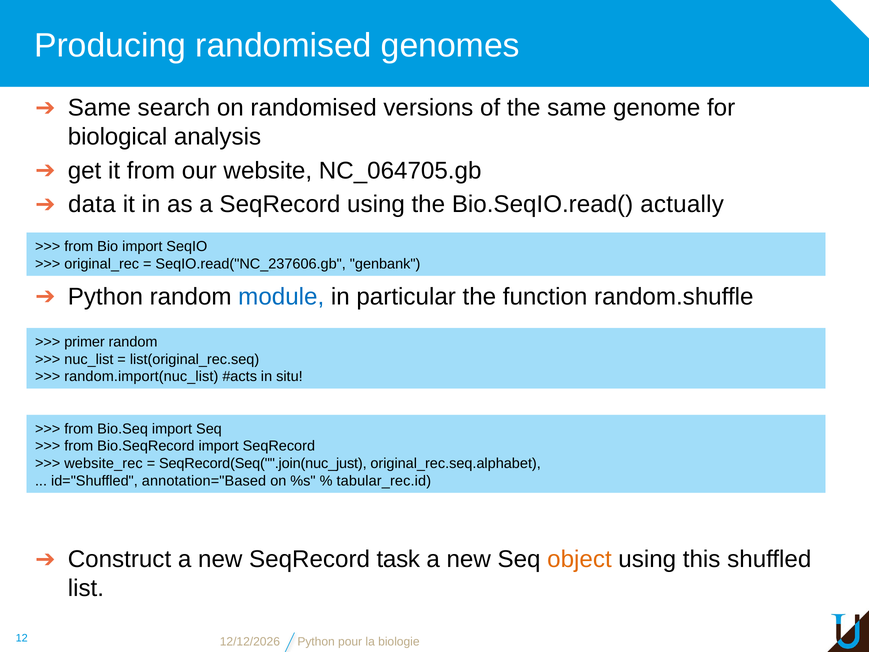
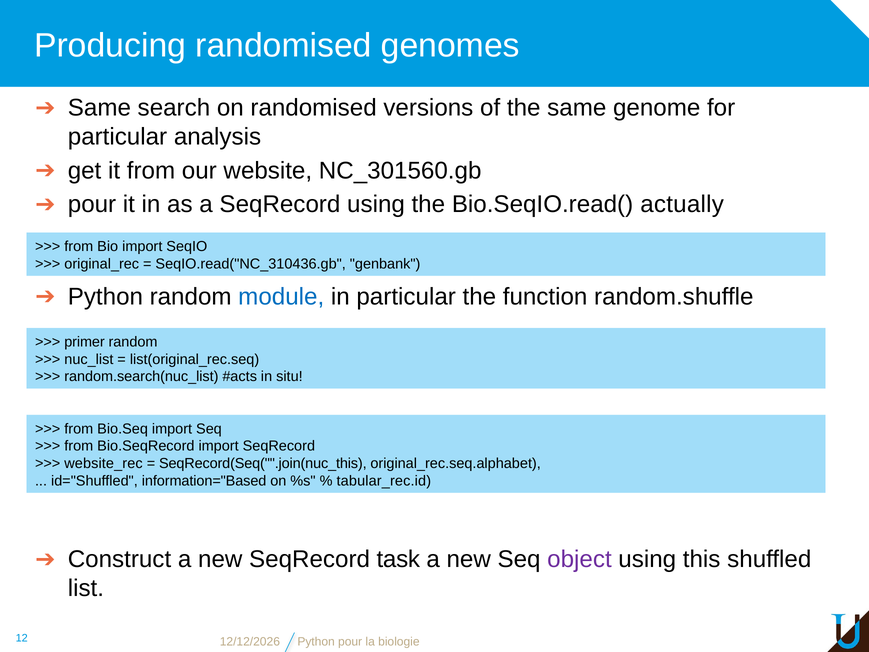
biological at (118, 137): biological -> particular
NC_064705.gb: NC_064705.gb -> NC_301560.gb
data at (92, 204): data -> pour
SeqIO.read("NC_237606.gb: SeqIO.read("NC_237606.gb -> SeqIO.read("NC_310436.gb
random.import(nuc_list: random.import(nuc_list -> random.search(nuc_list
SeqRecord(Seq("".join(nuc_just: SeqRecord(Seq("".join(nuc_just -> SeqRecord(Seq("".join(nuc_this
annotation="Based: annotation="Based -> information="Based
object colour: orange -> purple
